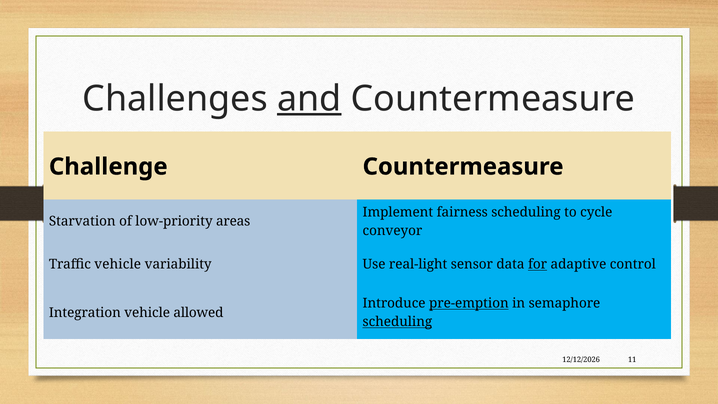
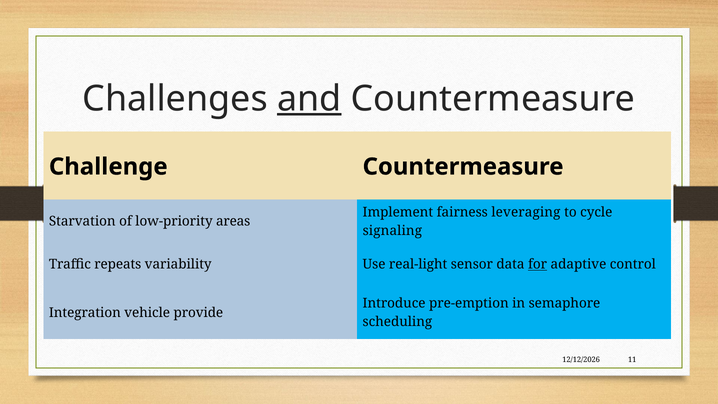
fairness scheduling: scheduling -> leveraging
conveyor: conveyor -> signaling
Traffic vehicle: vehicle -> repeats
pre-emption underline: present -> none
allowed: allowed -> provide
scheduling at (397, 322) underline: present -> none
